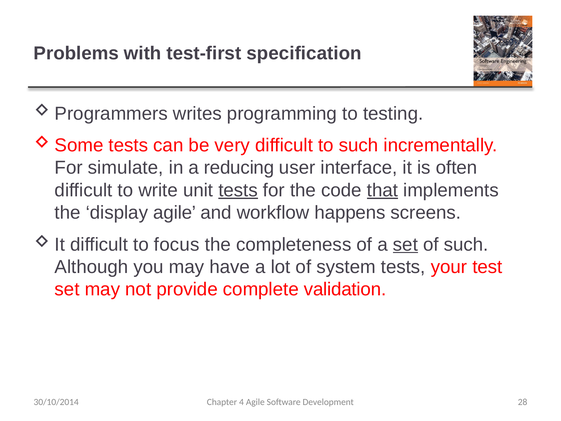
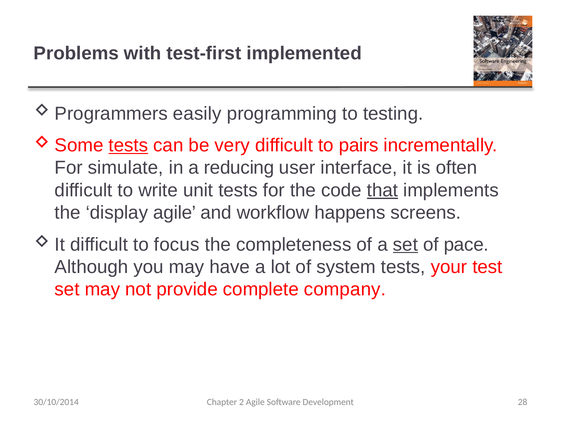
specification: specification -> implemented
writes: writes -> easily
tests at (128, 145) underline: none -> present
to such: such -> pairs
tests at (238, 190) underline: present -> none
of such: such -> pace
validation: validation -> company
4: 4 -> 2
